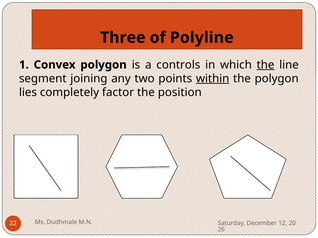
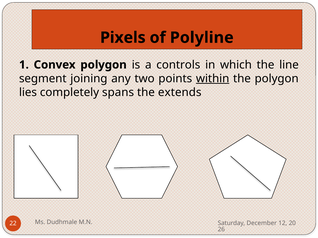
Three: Three -> Pixels
the at (266, 65) underline: present -> none
factor: factor -> spans
position: position -> extends
